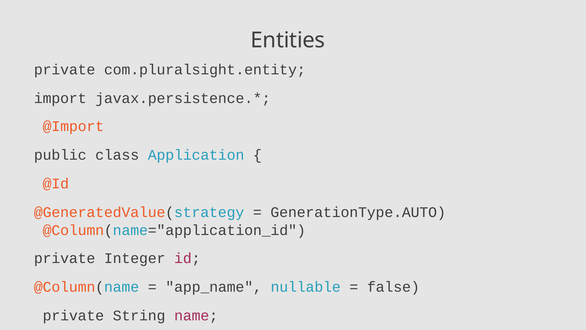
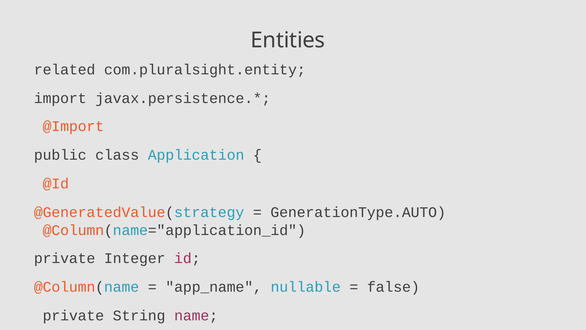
private at (65, 69): private -> related
